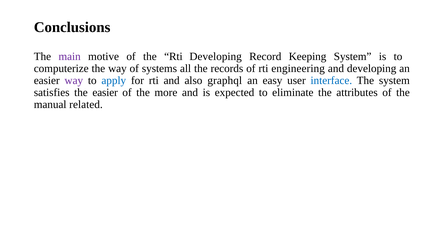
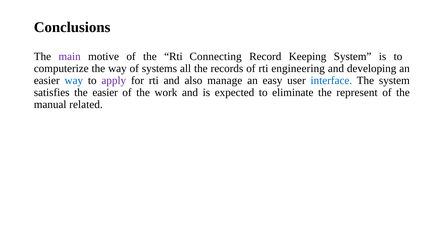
Rti Developing: Developing -> Connecting
way at (74, 81) colour: purple -> blue
apply colour: blue -> purple
graphql: graphql -> manage
more: more -> work
attributes: attributes -> represent
